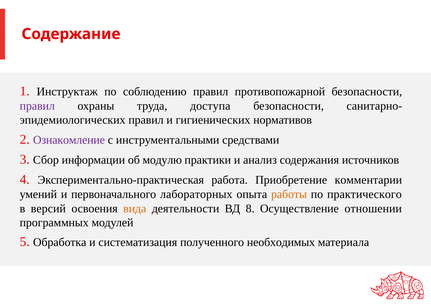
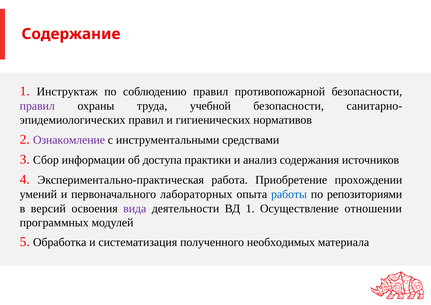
доступа: доступа -> учебной
модулю: модулю -> доступа
комментарии: комментарии -> прохождении
работы colour: orange -> blue
практического: практического -> репозиториями
вида colour: orange -> purple
ВД 8: 8 -> 1
